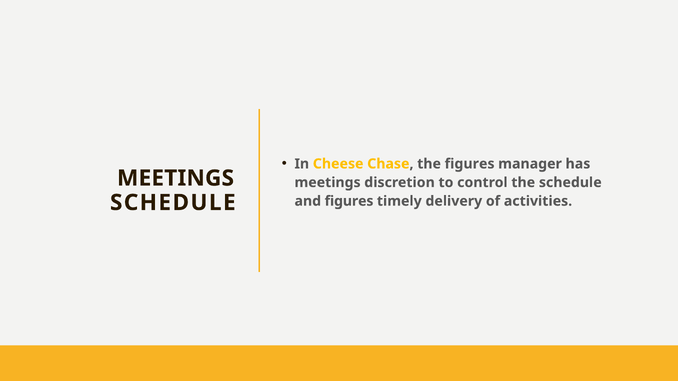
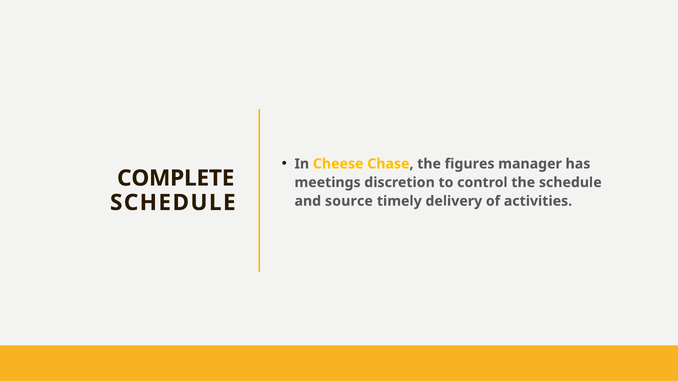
MEETINGS at (176, 178): MEETINGS -> COMPLETE
and figures: figures -> source
